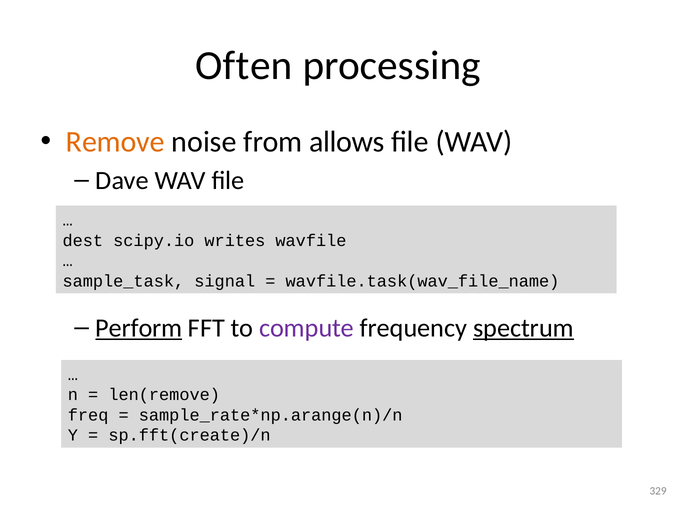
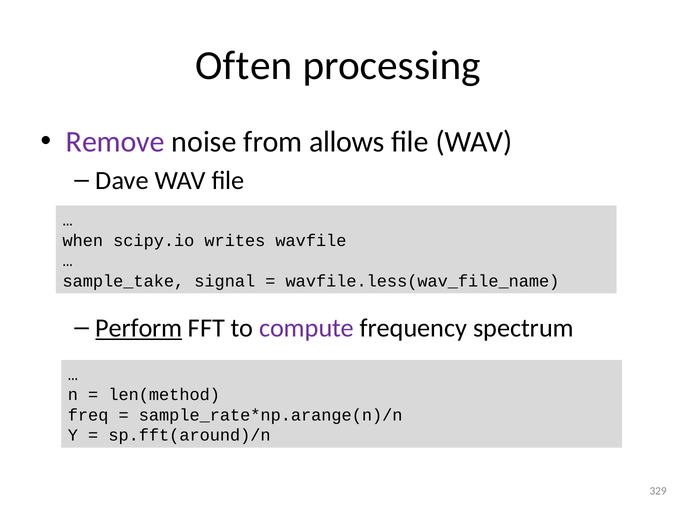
Remove colour: orange -> purple
dest: dest -> when
sample_task: sample_task -> sample_take
wavfile.task(wav_file_name: wavfile.task(wav_file_name -> wavfile.less(wav_file_name
spectrum underline: present -> none
len(remove: len(remove -> len(method
sp.fft(create)/n: sp.fft(create)/n -> sp.fft(around)/n
